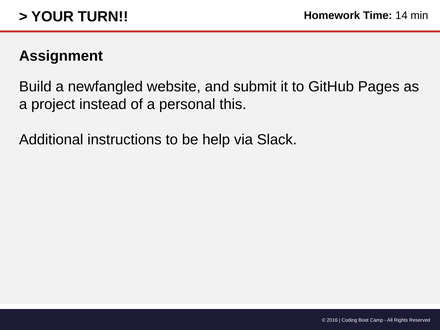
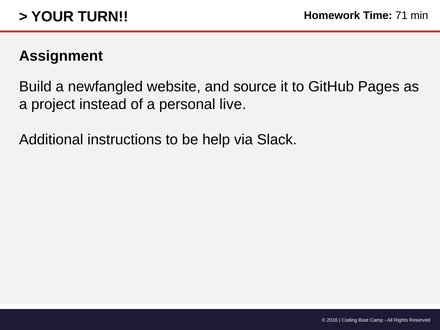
14: 14 -> 71
submit: submit -> source
this: this -> live
